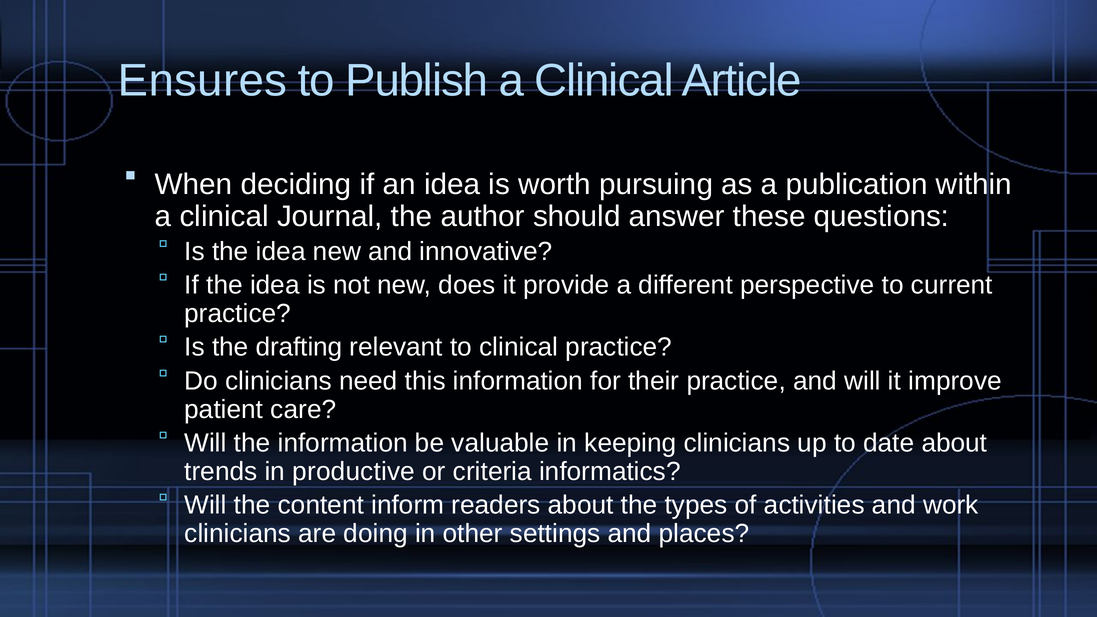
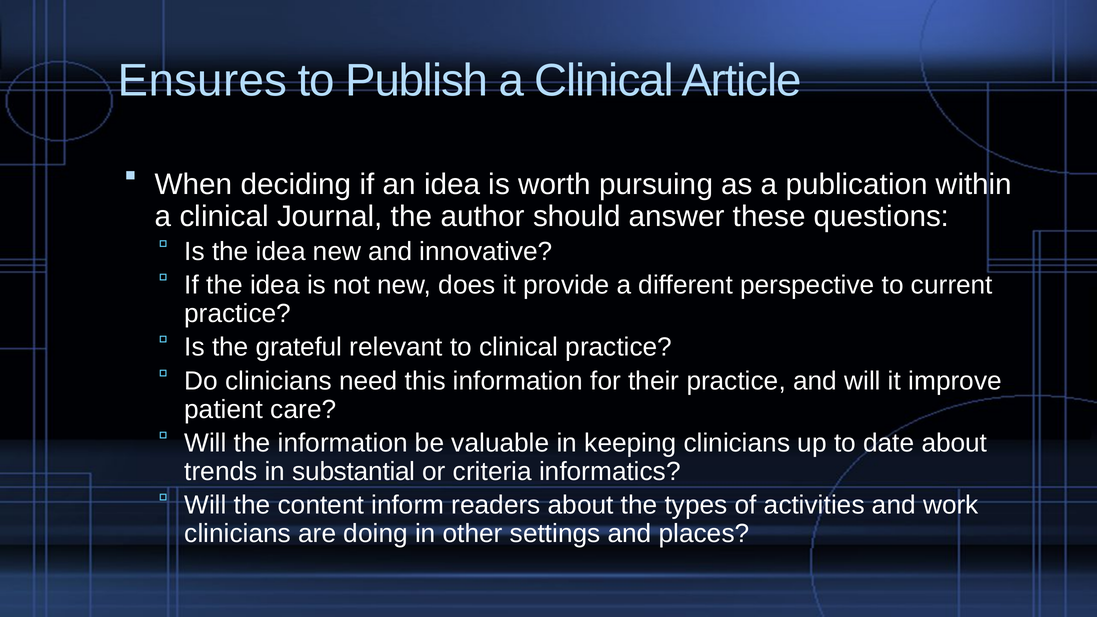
drafting: drafting -> grateful
productive: productive -> substantial
